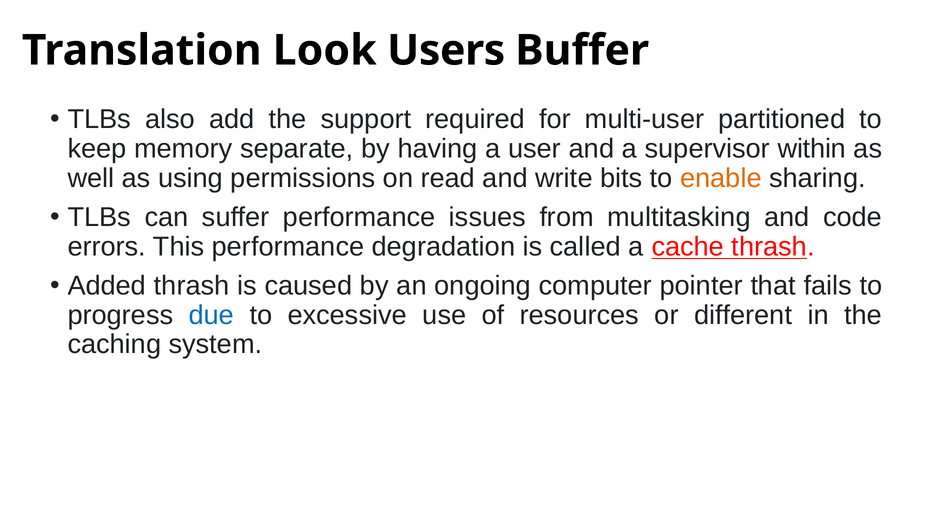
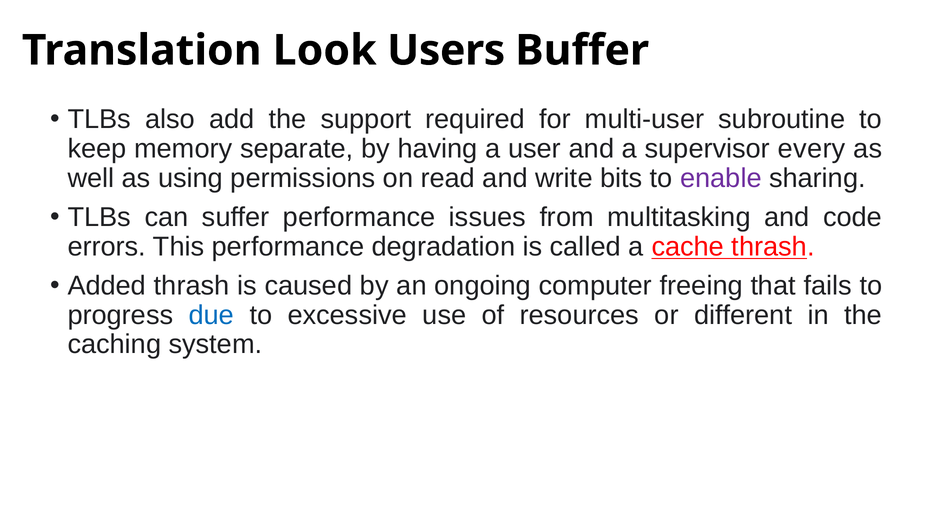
partitioned: partitioned -> subroutine
within: within -> every
enable colour: orange -> purple
pointer: pointer -> freeing
